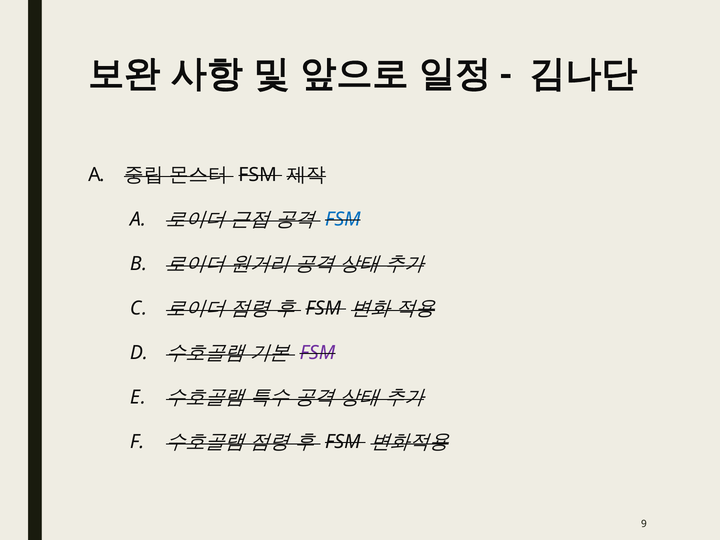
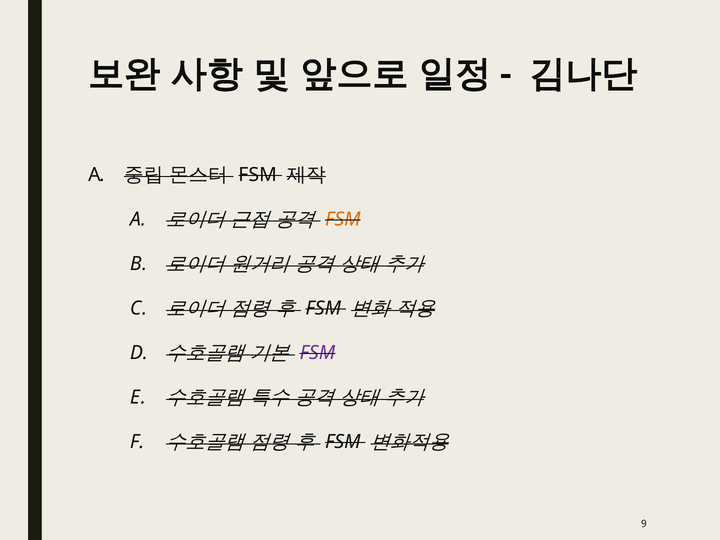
FSM at (343, 219) colour: blue -> orange
